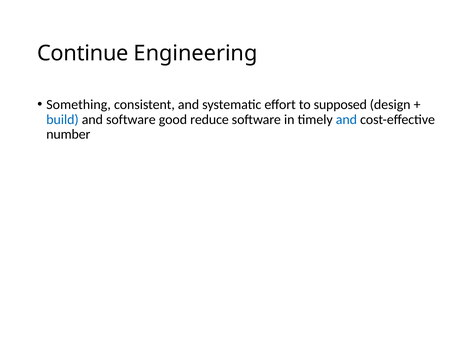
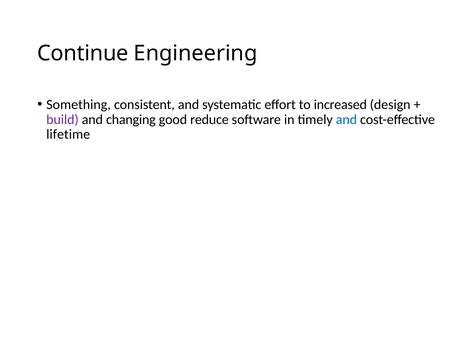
supposed: supposed -> increased
build colour: blue -> purple
and software: software -> changing
number: number -> lifetime
